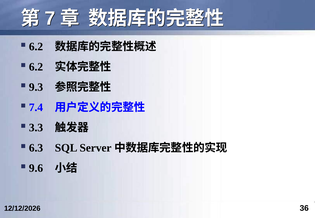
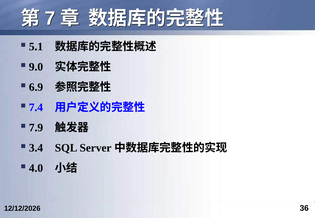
6.2 at (36, 47): 6.2 -> 5.1
6.2 at (36, 67): 6.2 -> 9.0
9.3: 9.3 -> 6.9
3.3: 3.3 -> 7.9
6.3: 6.3 -> 3.4
9.6: 9.6 -> 4.0
